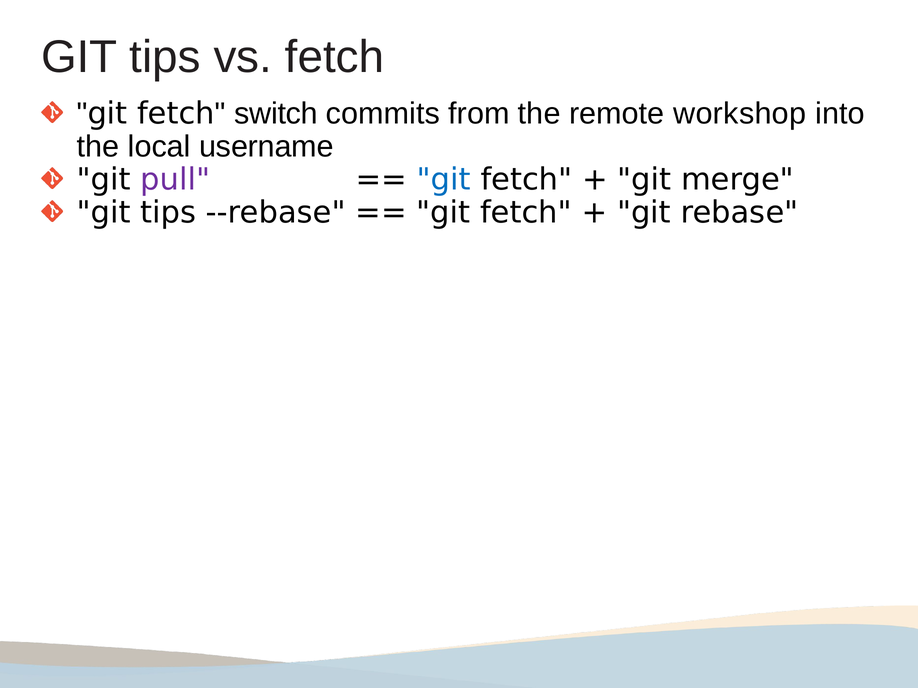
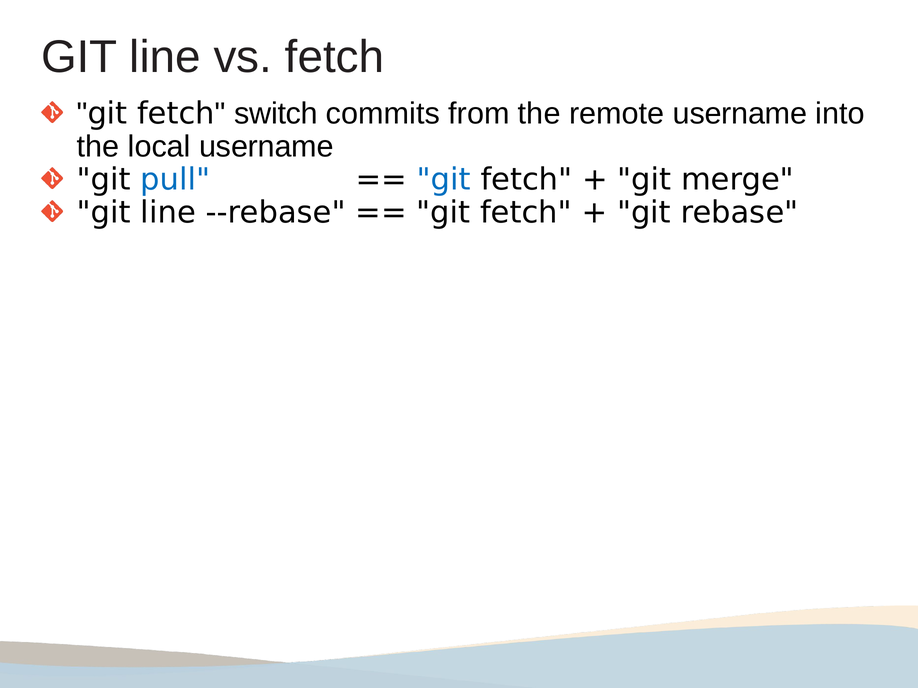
tips at (165, 57): tips -> line
remote workshop: workshop -> username
pull colour: purple -> blue
tips at (168, 213): tips -> line
